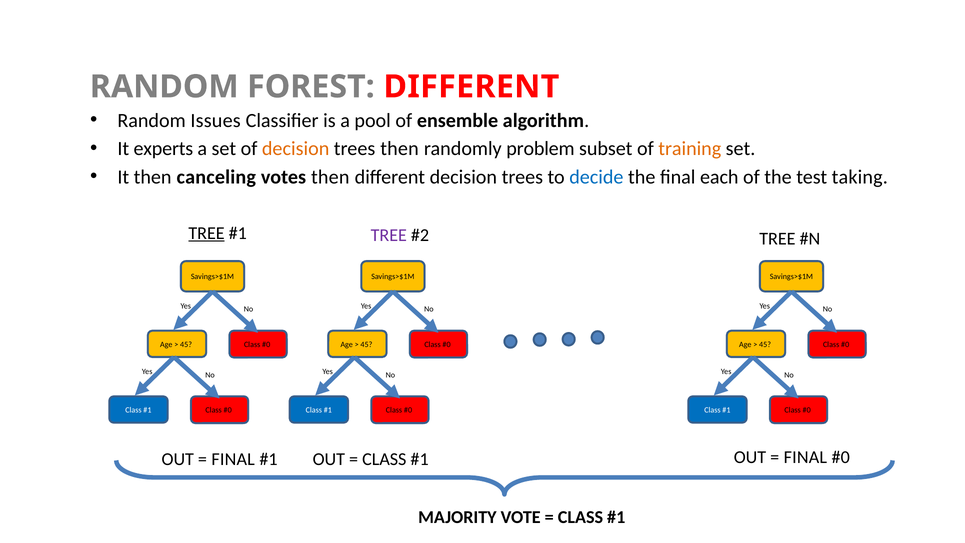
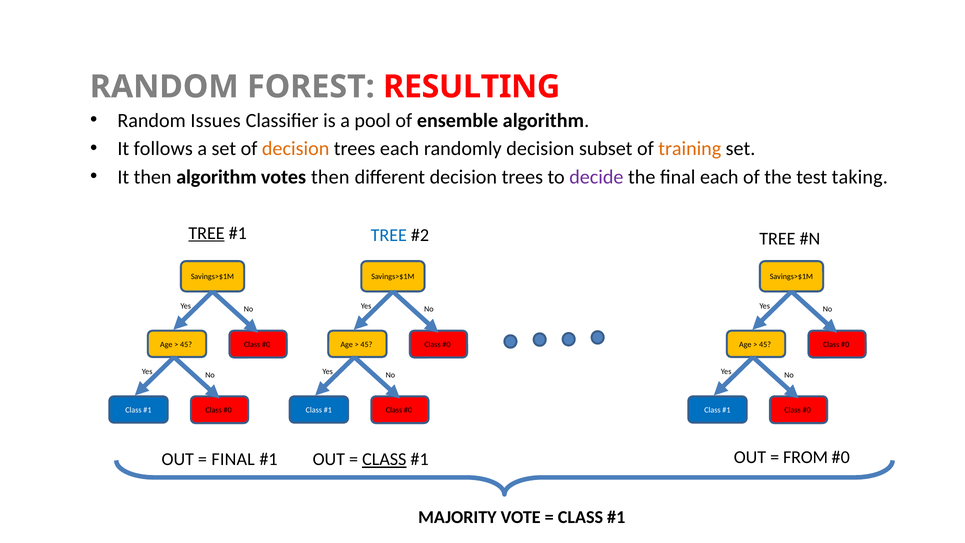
FOREST DIFFERENT: DIFFERENT -> RESULTING
experts: experts -> follows
trees then: then -> each
randomly problem: problem -> decision
then canceling: canceling -> algorithm
decide colour: blue -> purple
TREE at (389, 235) colour: purple -> blue
CLASS at (384, 459) underline: none -> present
FINAL at (805, 457): FINAL -> FROM
